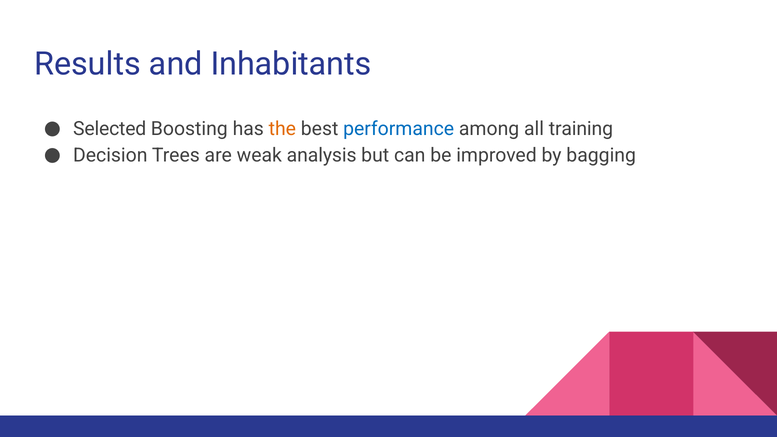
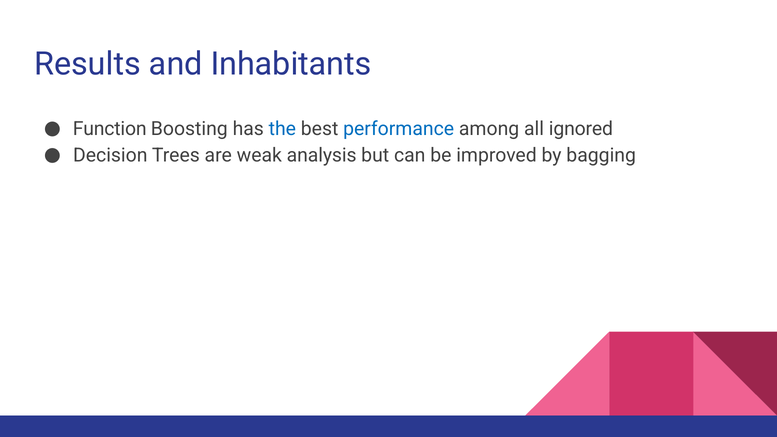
Selected: Selected -> Function
the colour: orange -> blue
training: training -> ignored
